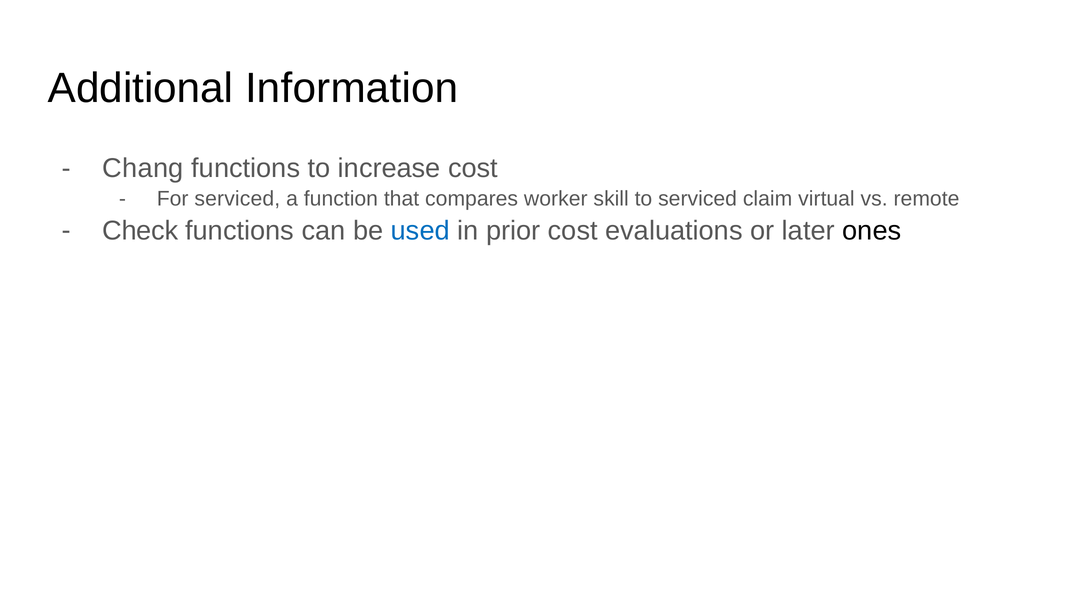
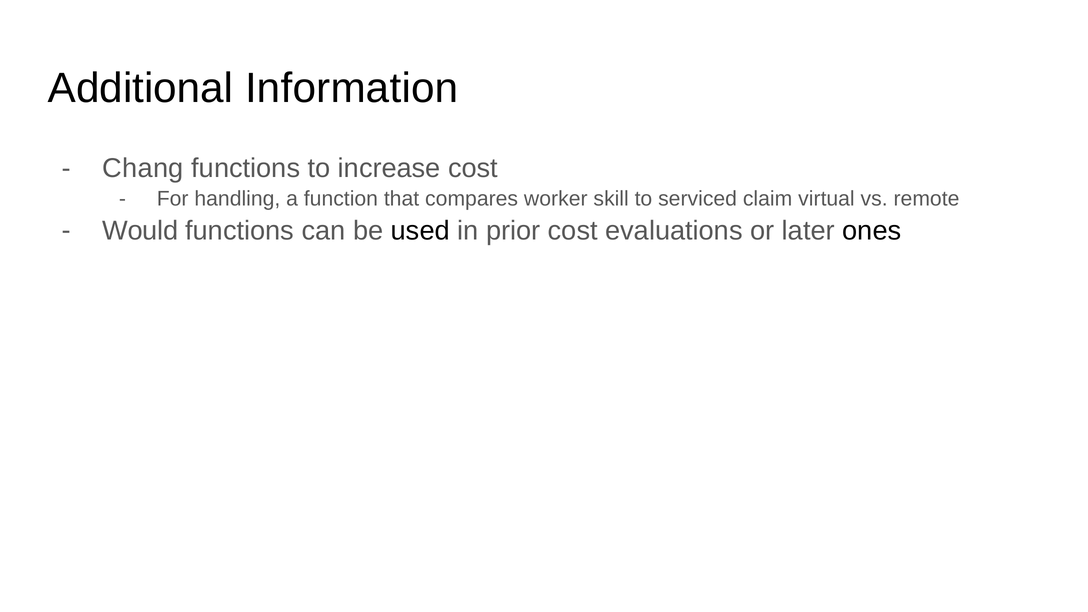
For serviced: serviced -> handling
Check: Check -> Would
used colour: blue -> black
